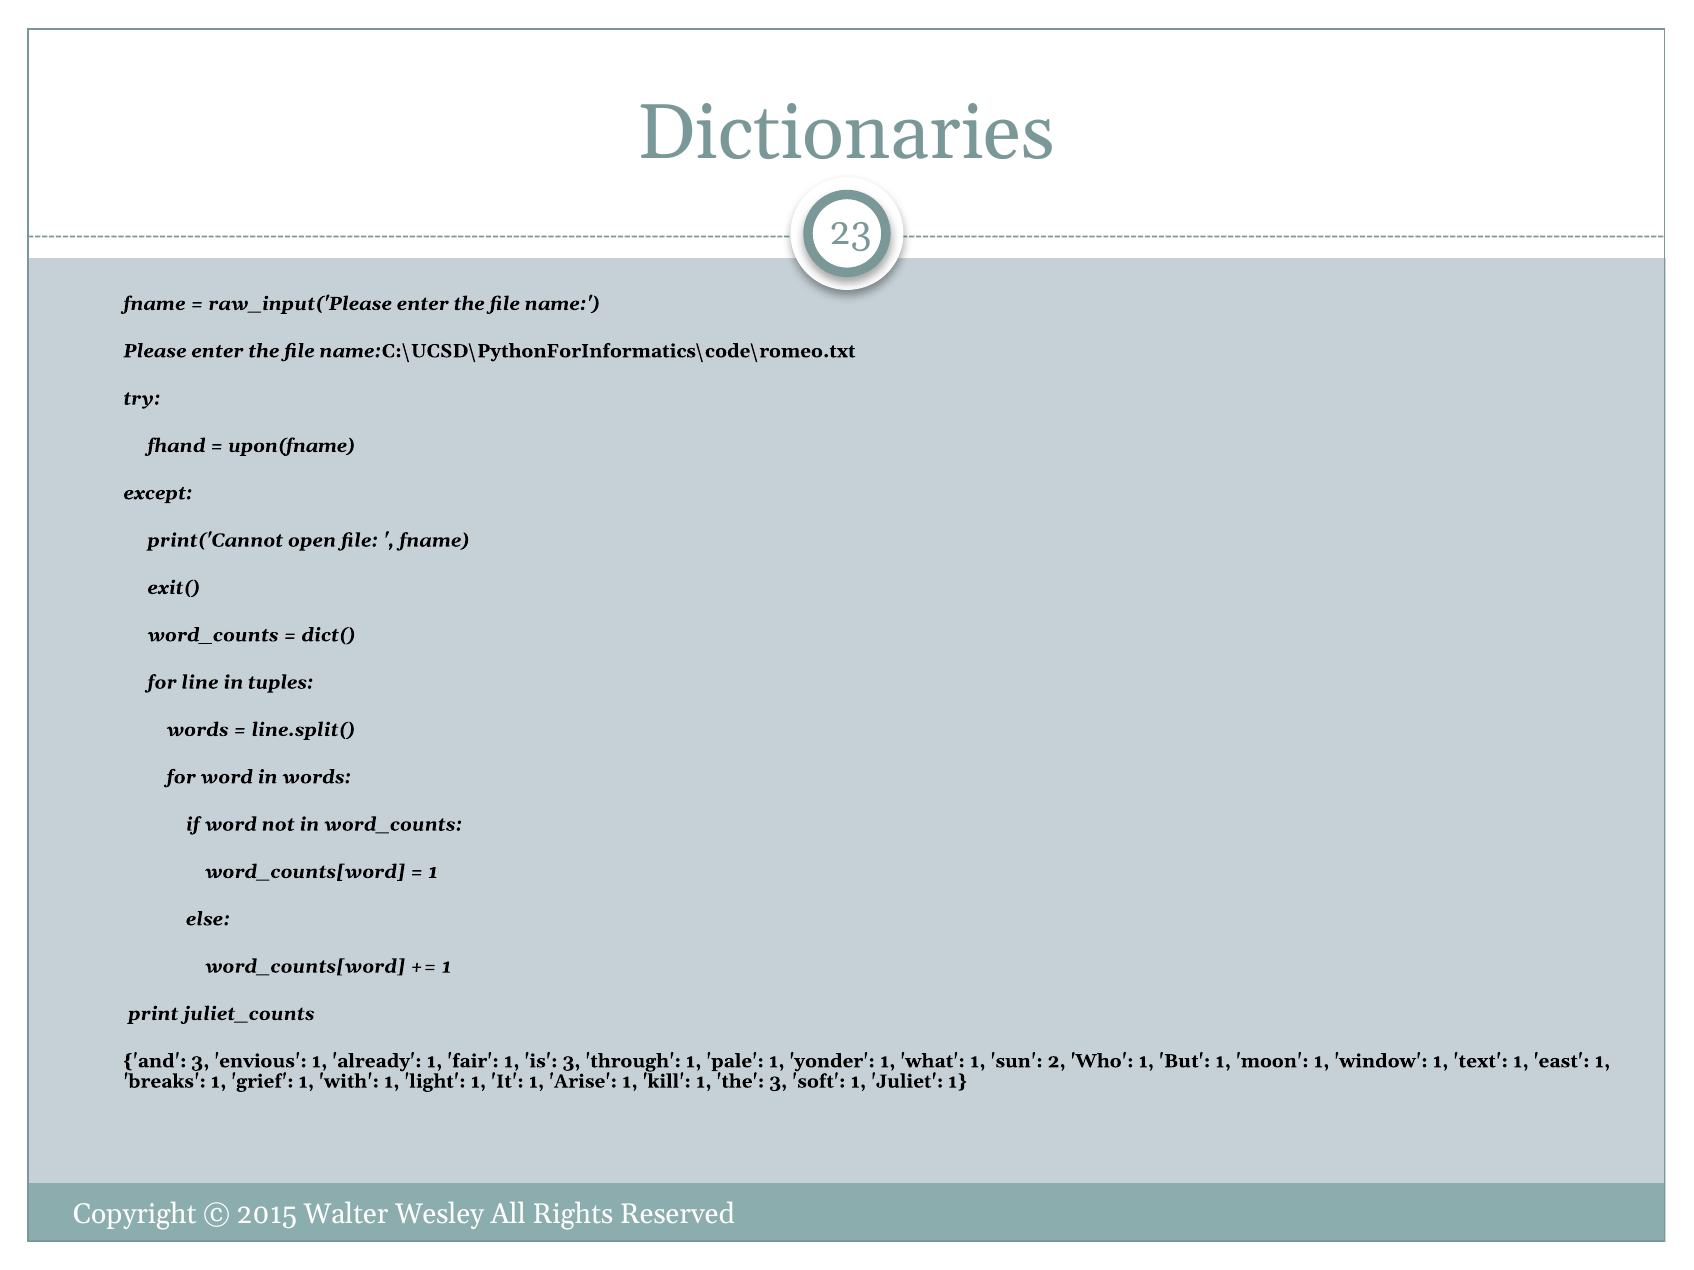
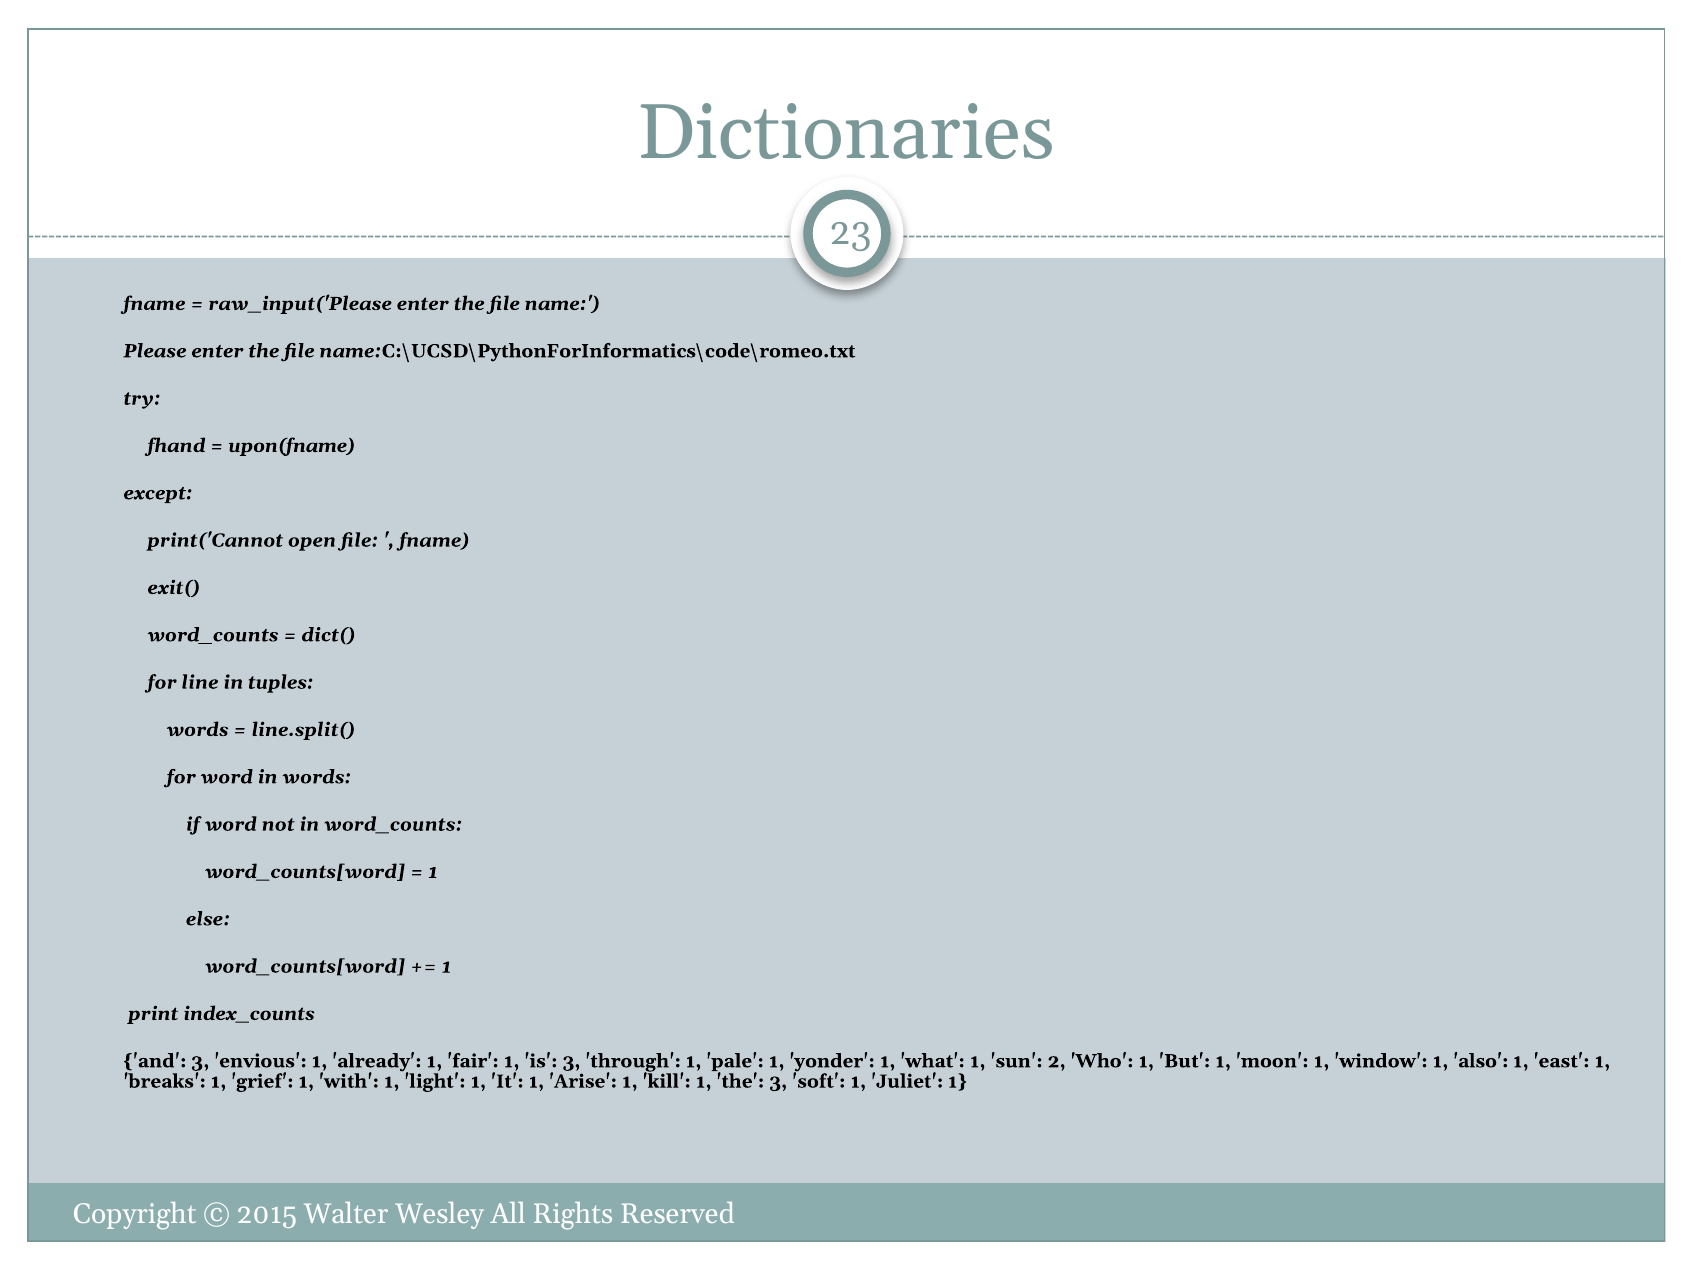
juliet_counts: juliet_counts -> index_counts
text: text -> also
